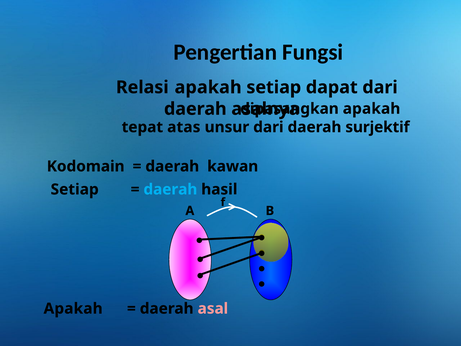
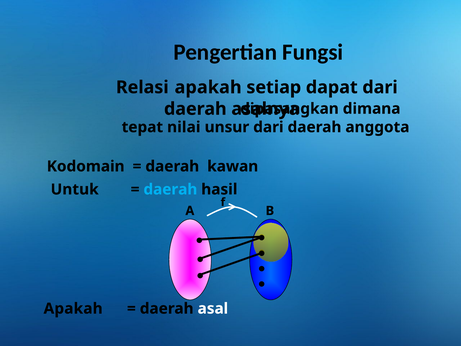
apakah at (372, 109): apakah -> dimana
atas: atas -> nilai
surjektif: surjektif -> anggota
Setiap at (75, 189): Setiap -> Untuk
asal colour: pink -> white
